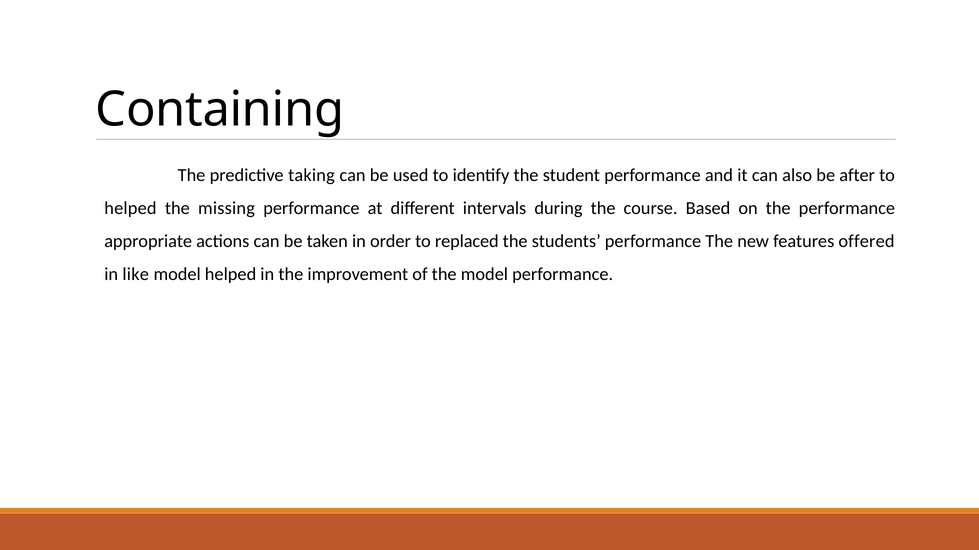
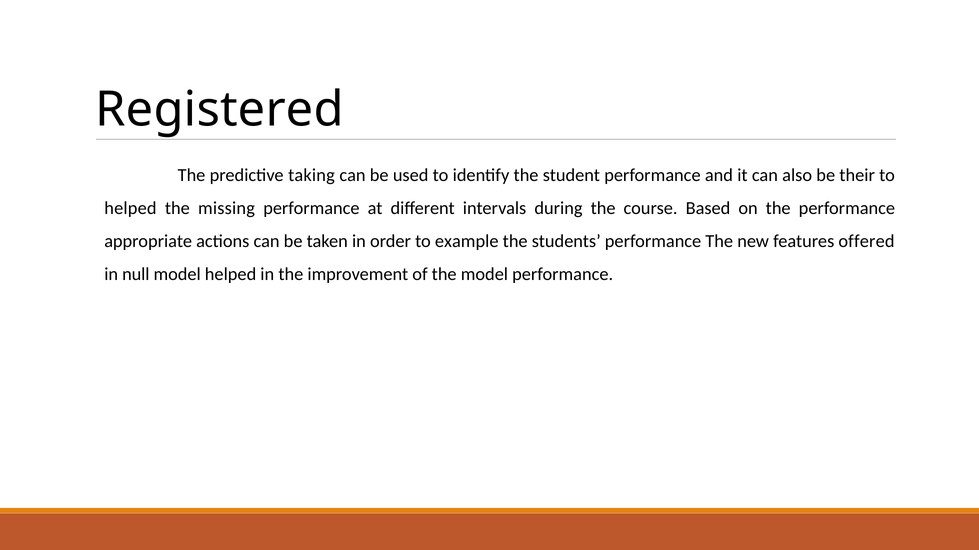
Containing: Containing -> Registered
after: after -> their
replaced: replaced -> example
like: like -> null
